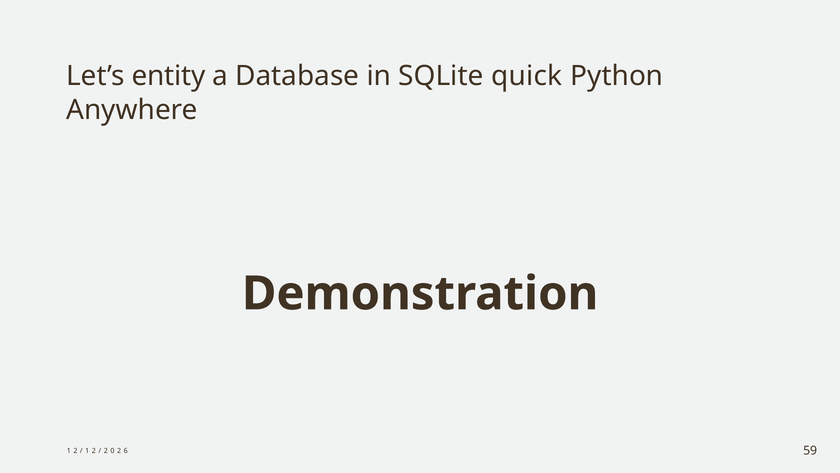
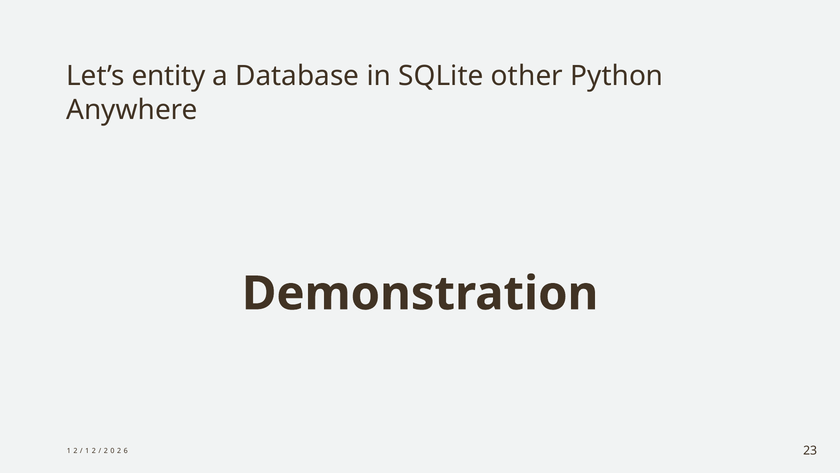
quick: quick -> other
59: 59 -> 23
